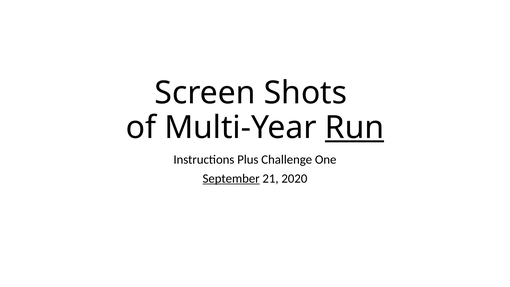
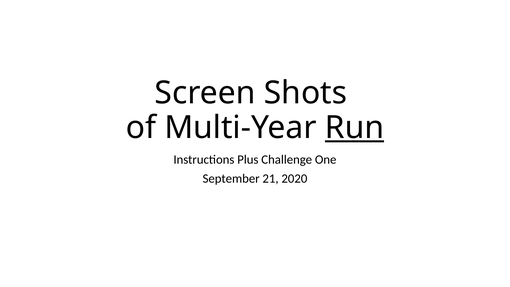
September underline: present -> none
